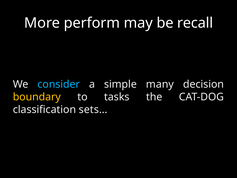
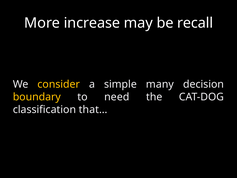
perform: perform -> increase
consider colour: light blue -> yellow
tasks: tasks -> need
sets…: sets… -> that…
